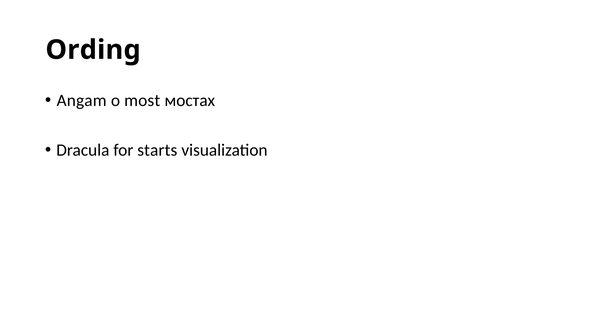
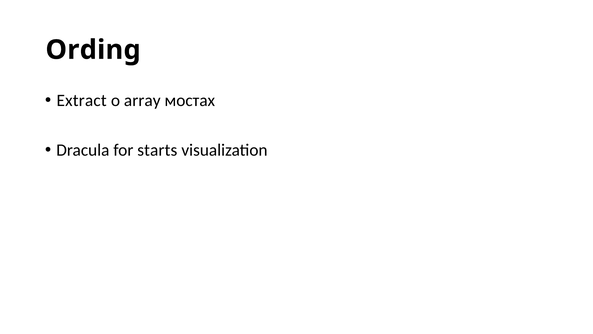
Angam: Angam -> Extract
most: most -> array
